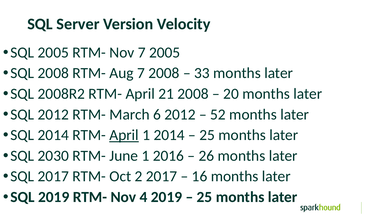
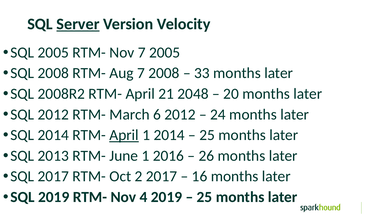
Server underline: none -> present
21 2008: 2008 -> 2048
52: 52 -> 24
2030: 2030 -> 2013
